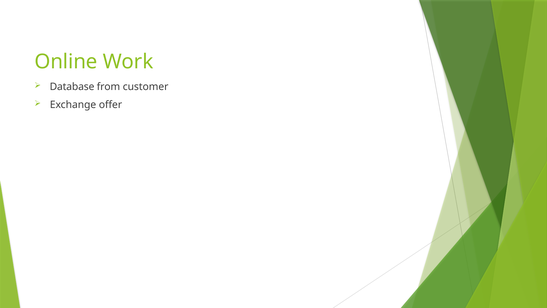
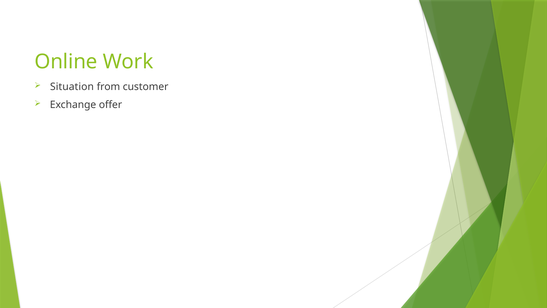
Database: Database -> Situation
